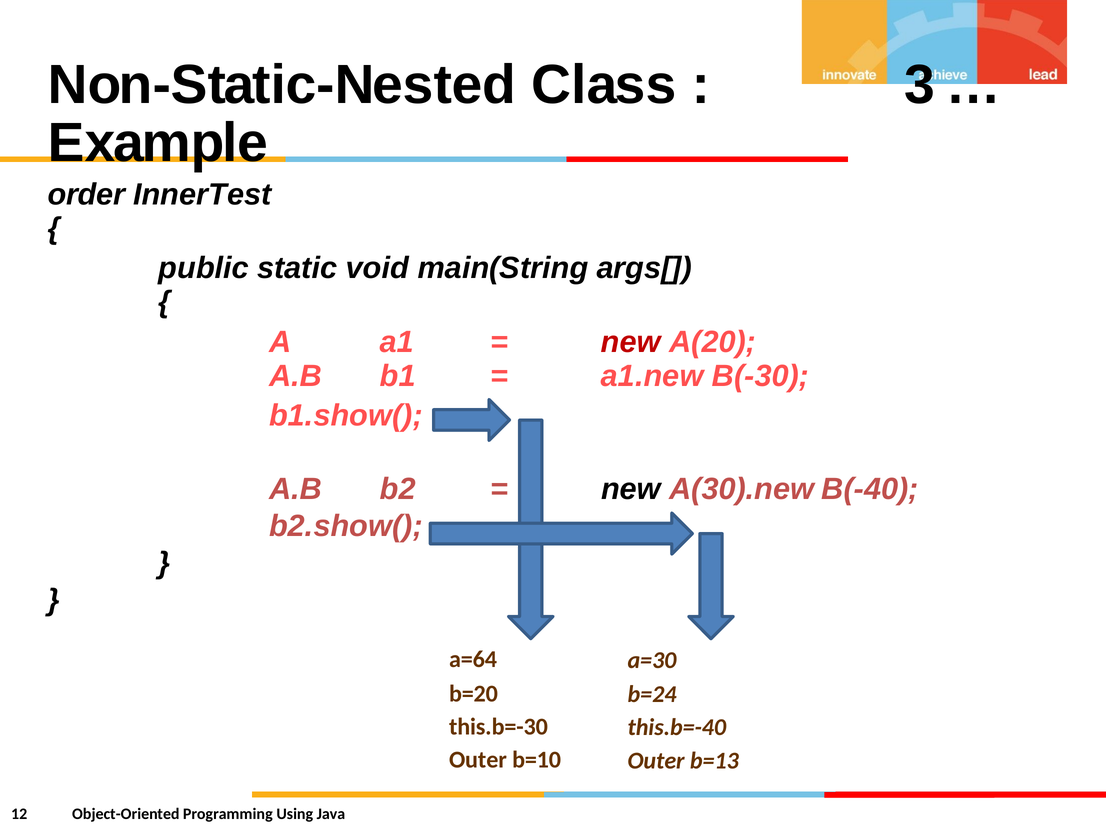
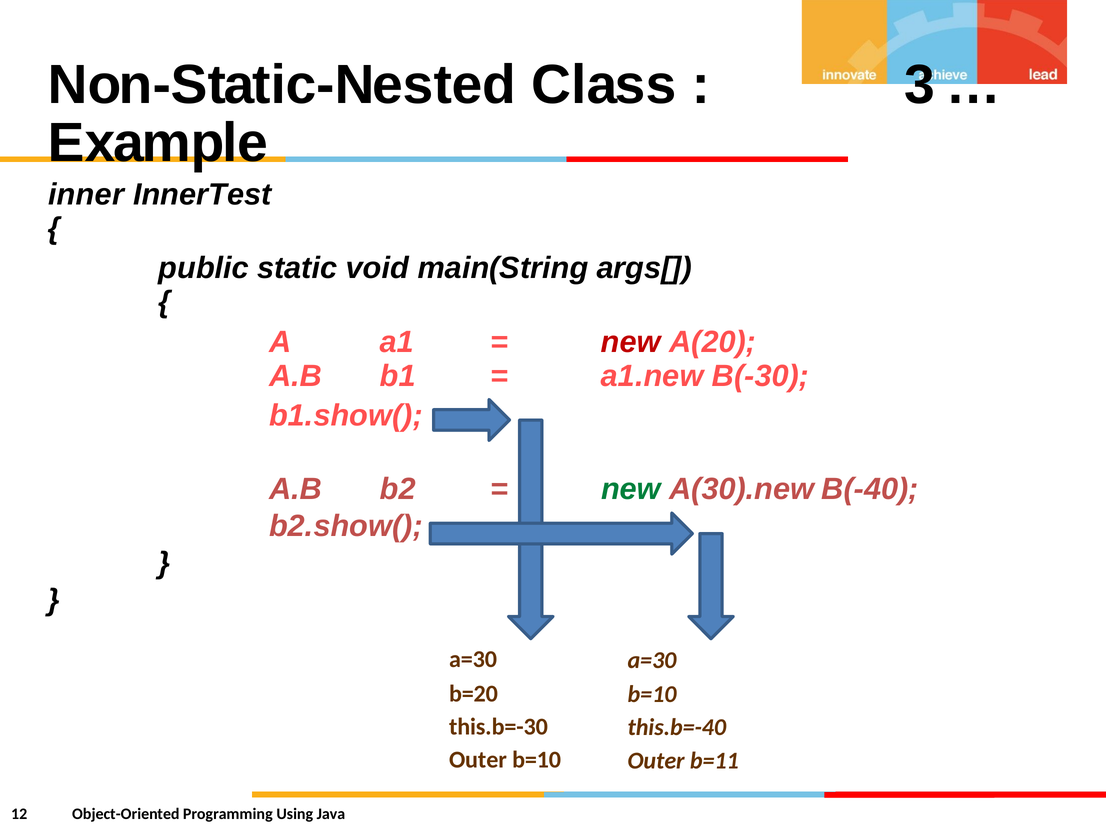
order: order -> inner
new at (631, 490) colour: black -> green
a=64 at (473, 660): a=64 -> a=30
b=24 at (652, 695): b=24 -> b=10
b=13: b=13 -> b=11
